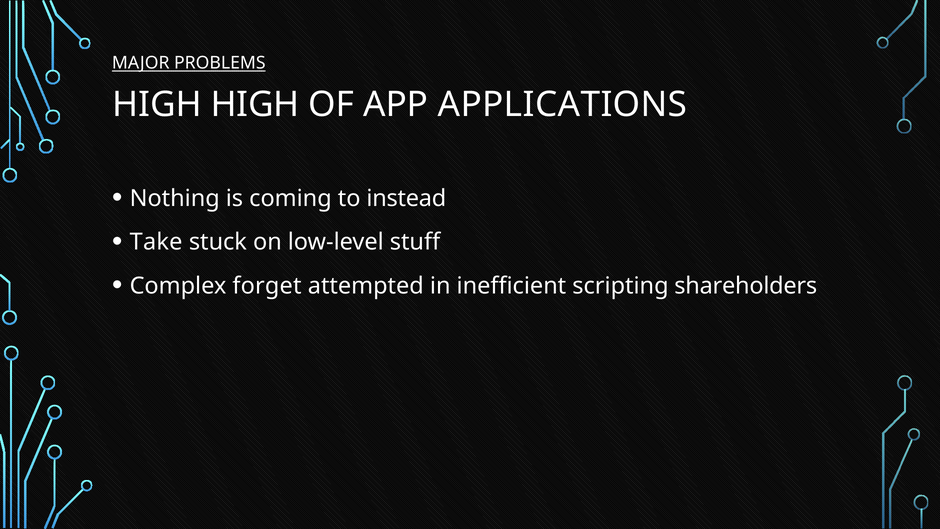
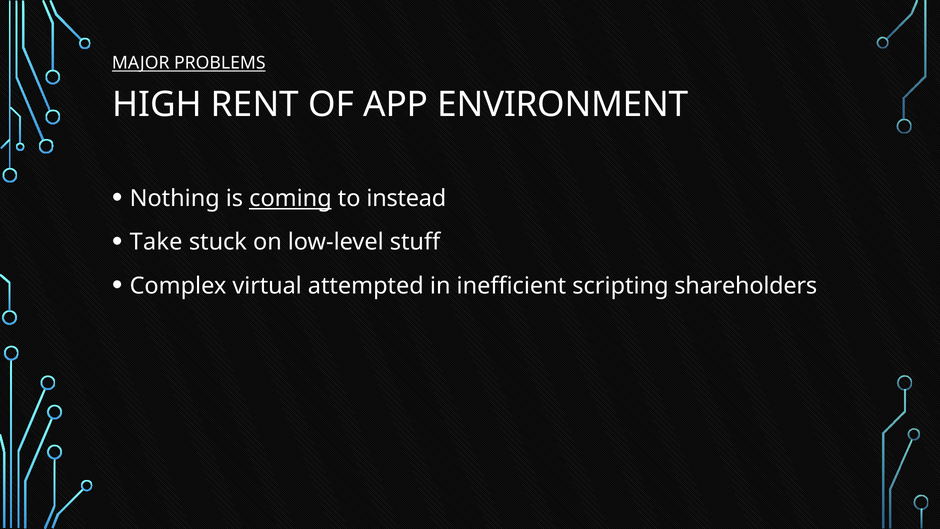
HIGH HIGH: HIGH -> RENT
APPLICATIONS: APPLICATIONS -> ENVIRONMENT
coming underline: none -> present
forget: forget -> virtual
